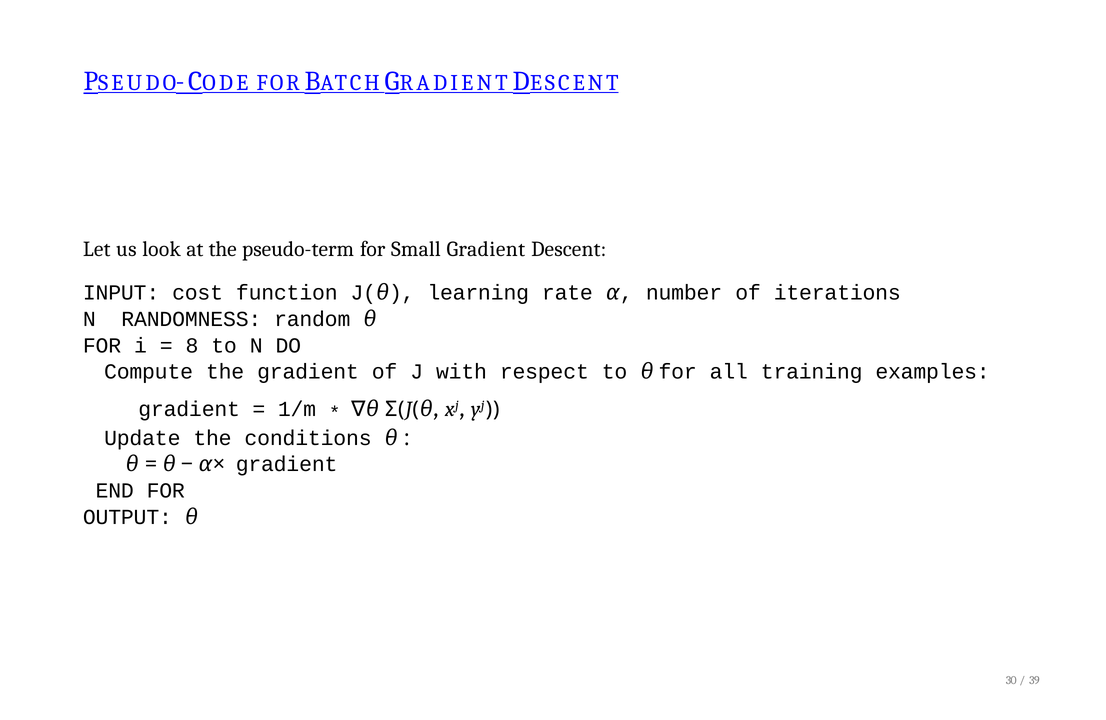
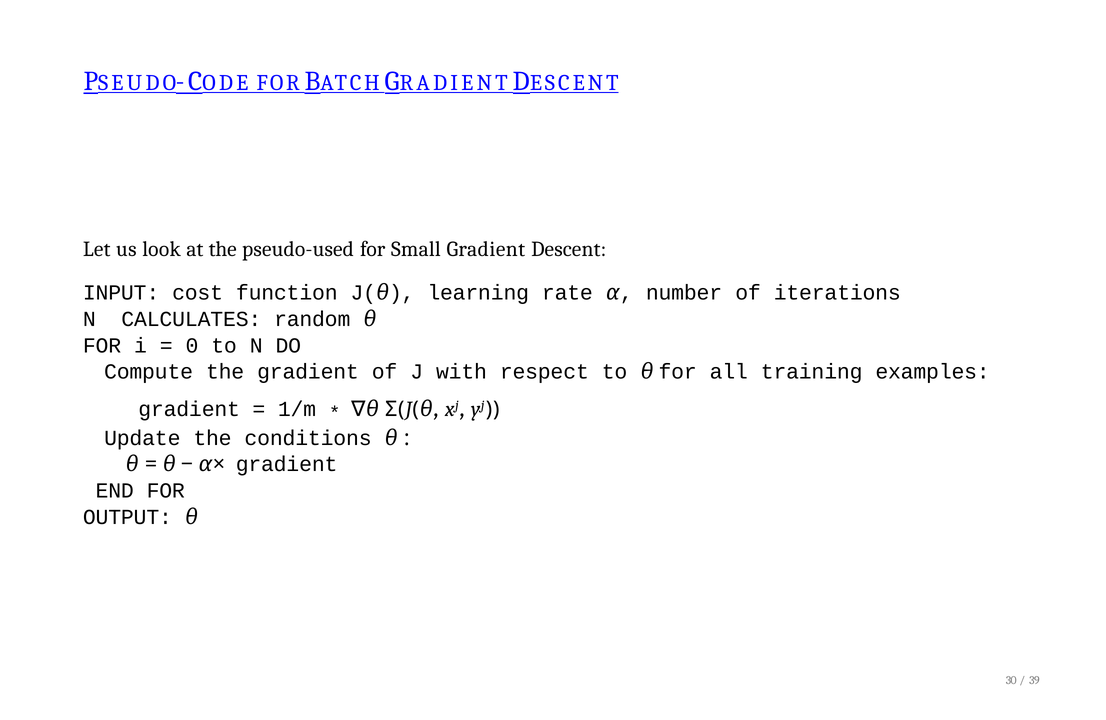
pseudo-term: pseudo-term -> pseudo-used
RANDOMNESS: RANDOMNESS -> CALCULATES
8: 8 -> 0
